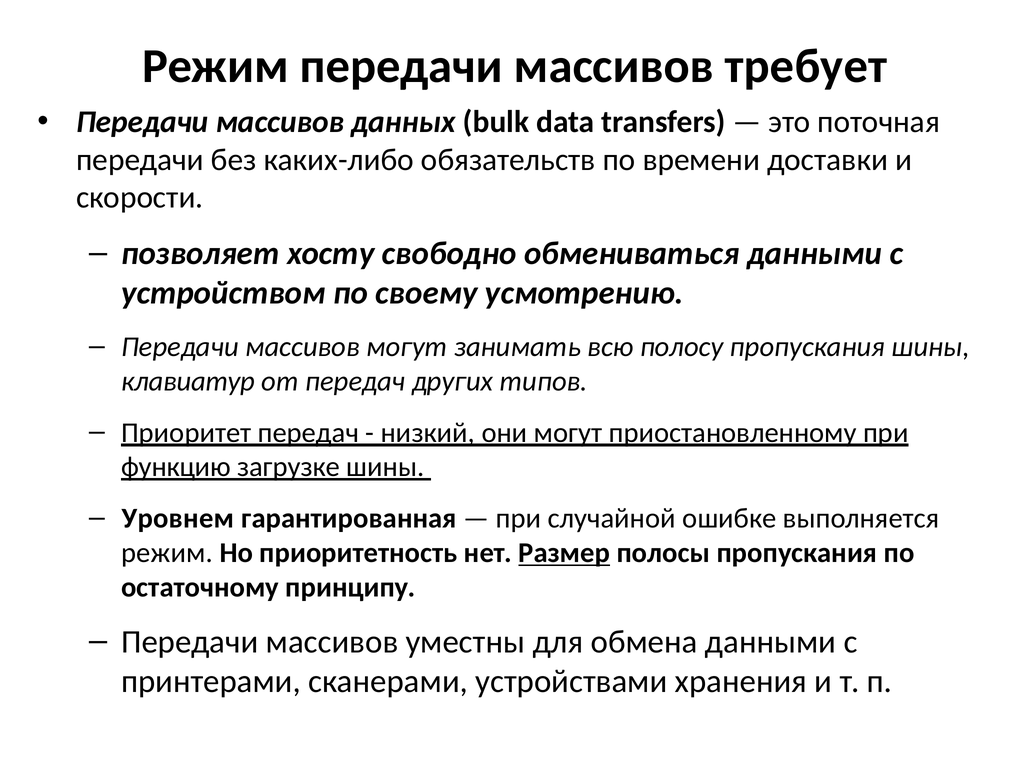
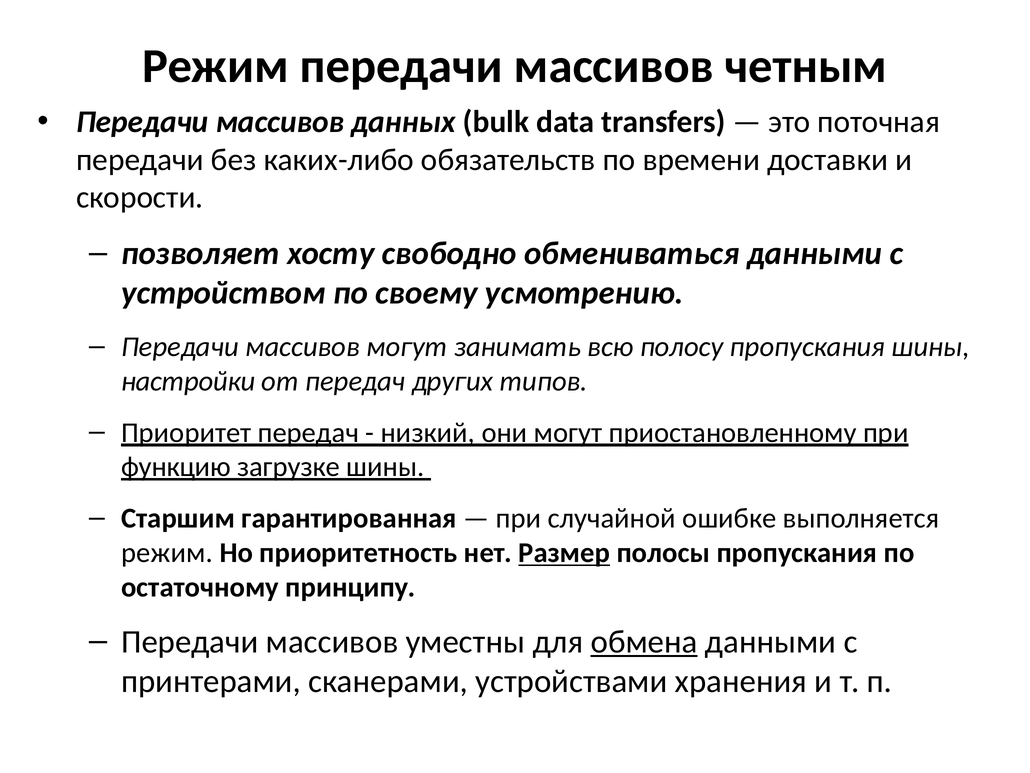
требует: требует -> четным
клавиатур: клавиатур -> настройки
Уровнем: Уровнем -> Старшим
обмена underline: none -> present
